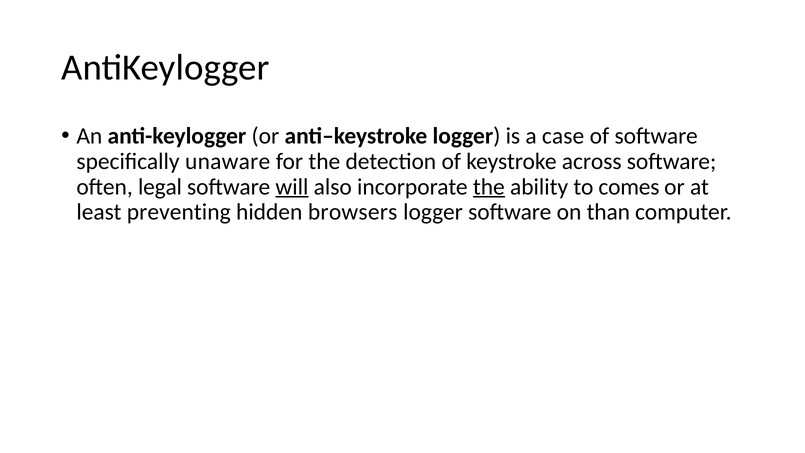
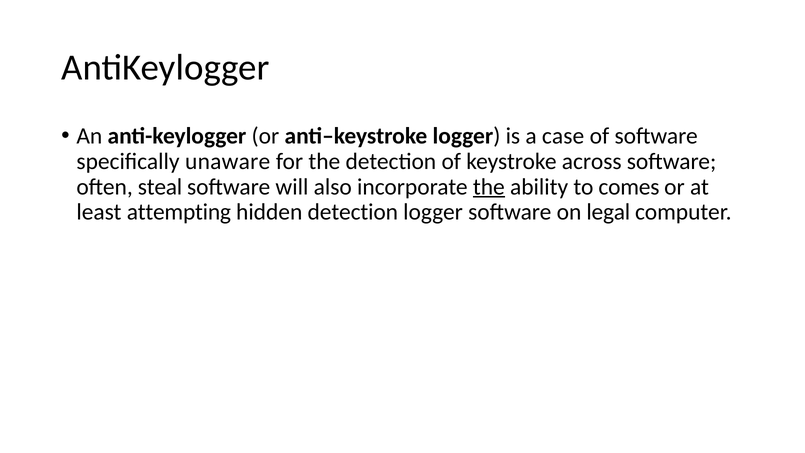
legal: legal -> steal
will underline: present -> none
preventing: preventing -> attempting
hidden browsers: browsers -> detection
than: than -> legal
